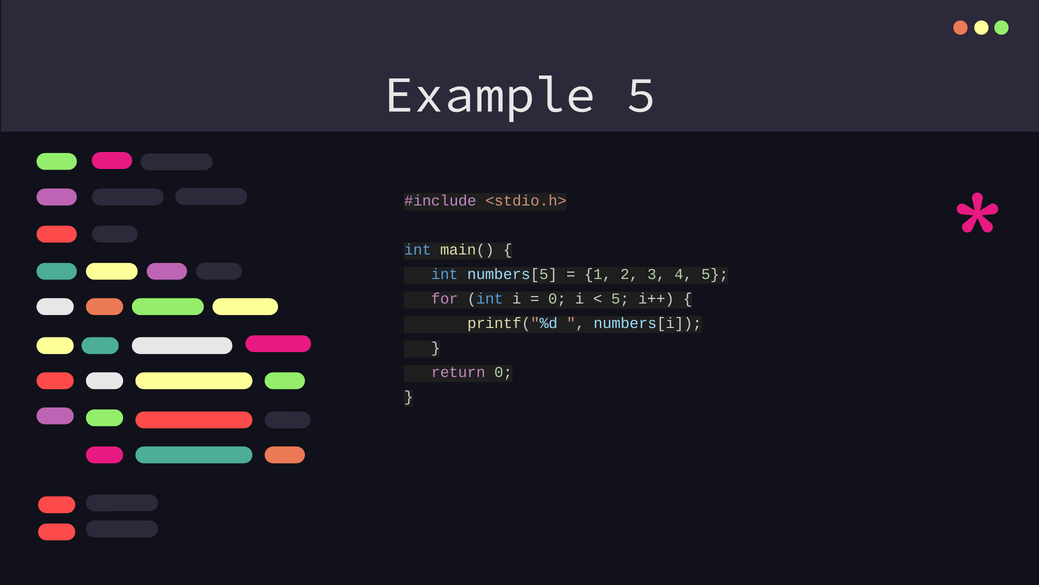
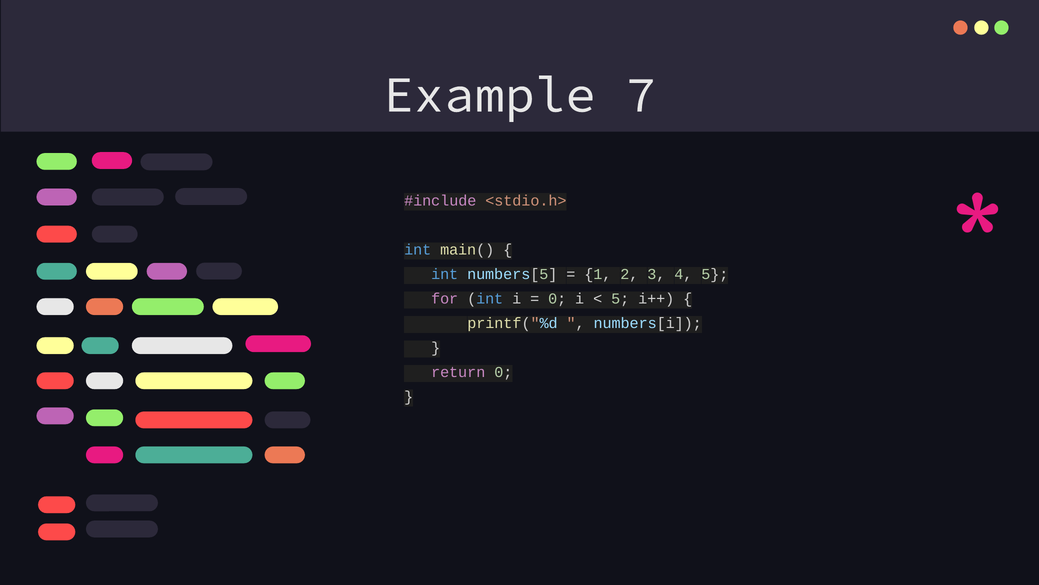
Example 5: 5 -> 7
